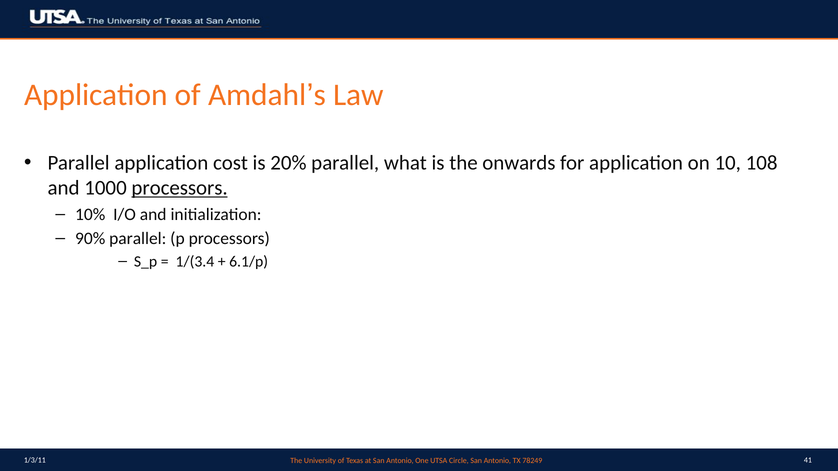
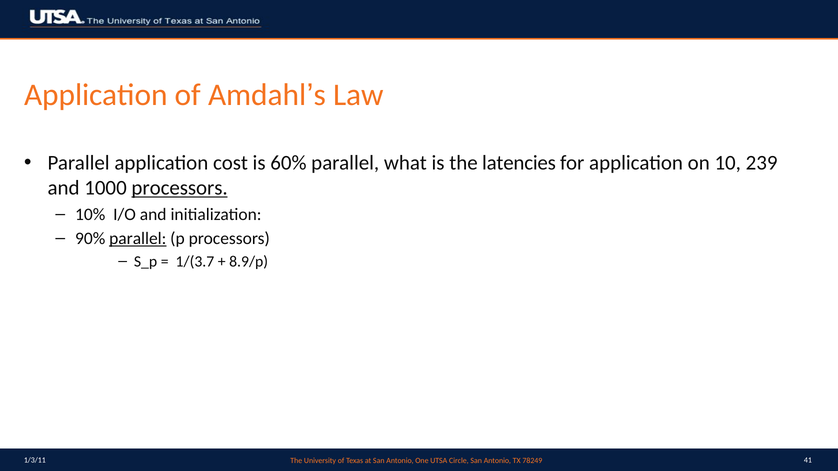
20%: 20% -> 60%
onwards: onwards -> latencies
108: 108 -> 239
parallel at (138, 239) underline: none -> present
1/(3.4: 1/(3.4 -> 1/(3.7
6.1/p: 6.1/p -> 8.9/p
